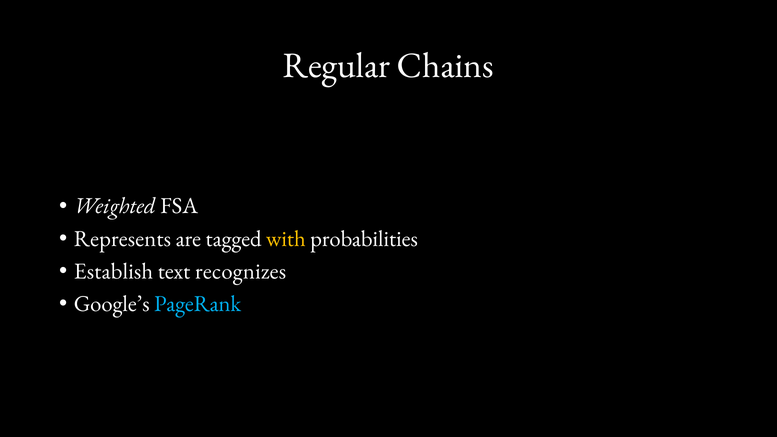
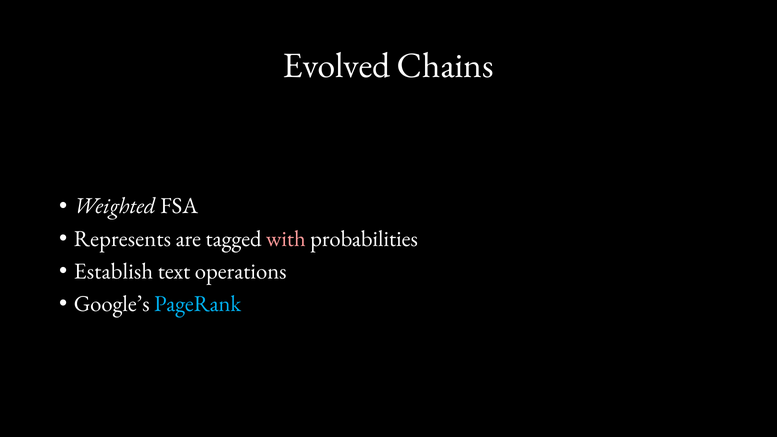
Regular: Regular -> Evolved
with colour: yellow -> pink
recognizes: recognizes -> operations
